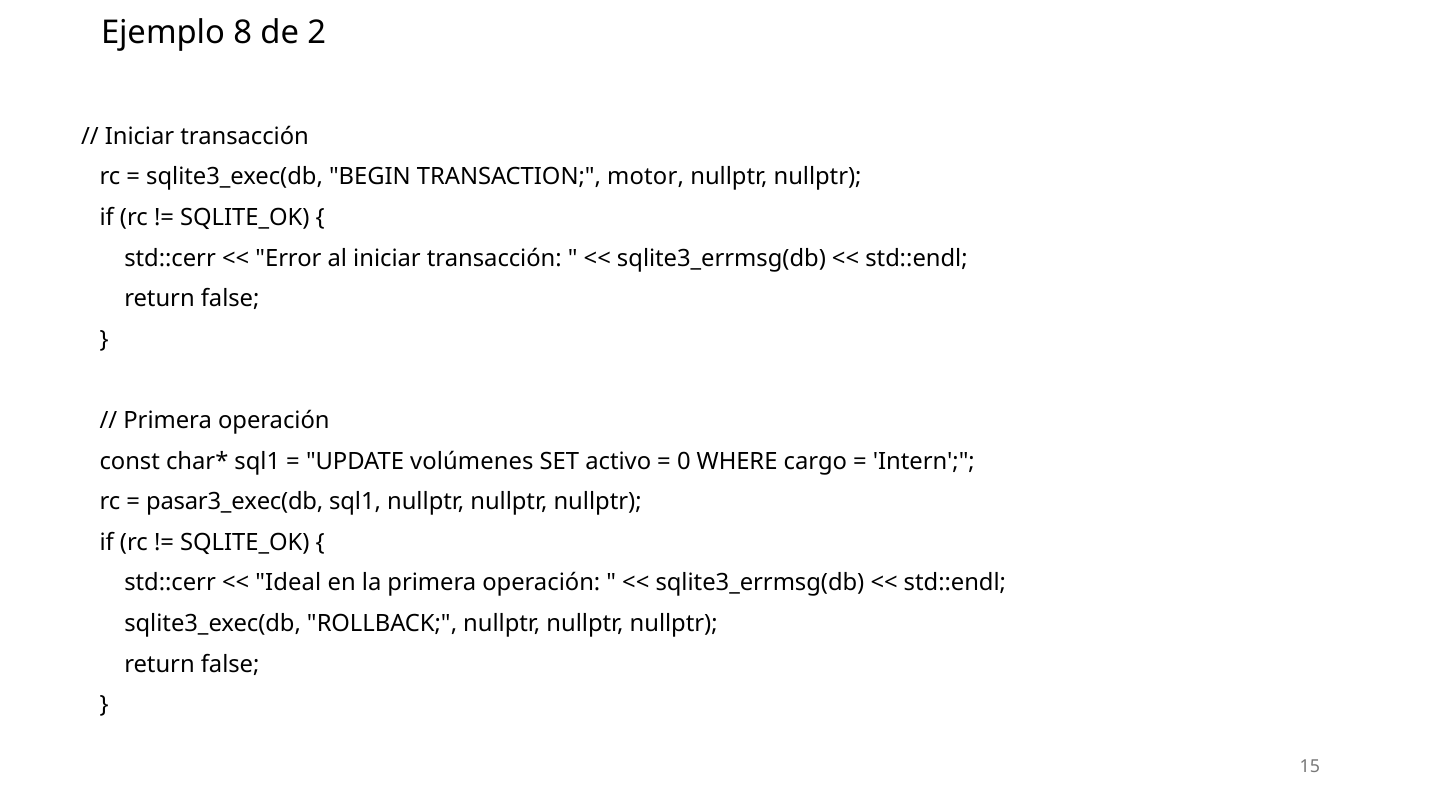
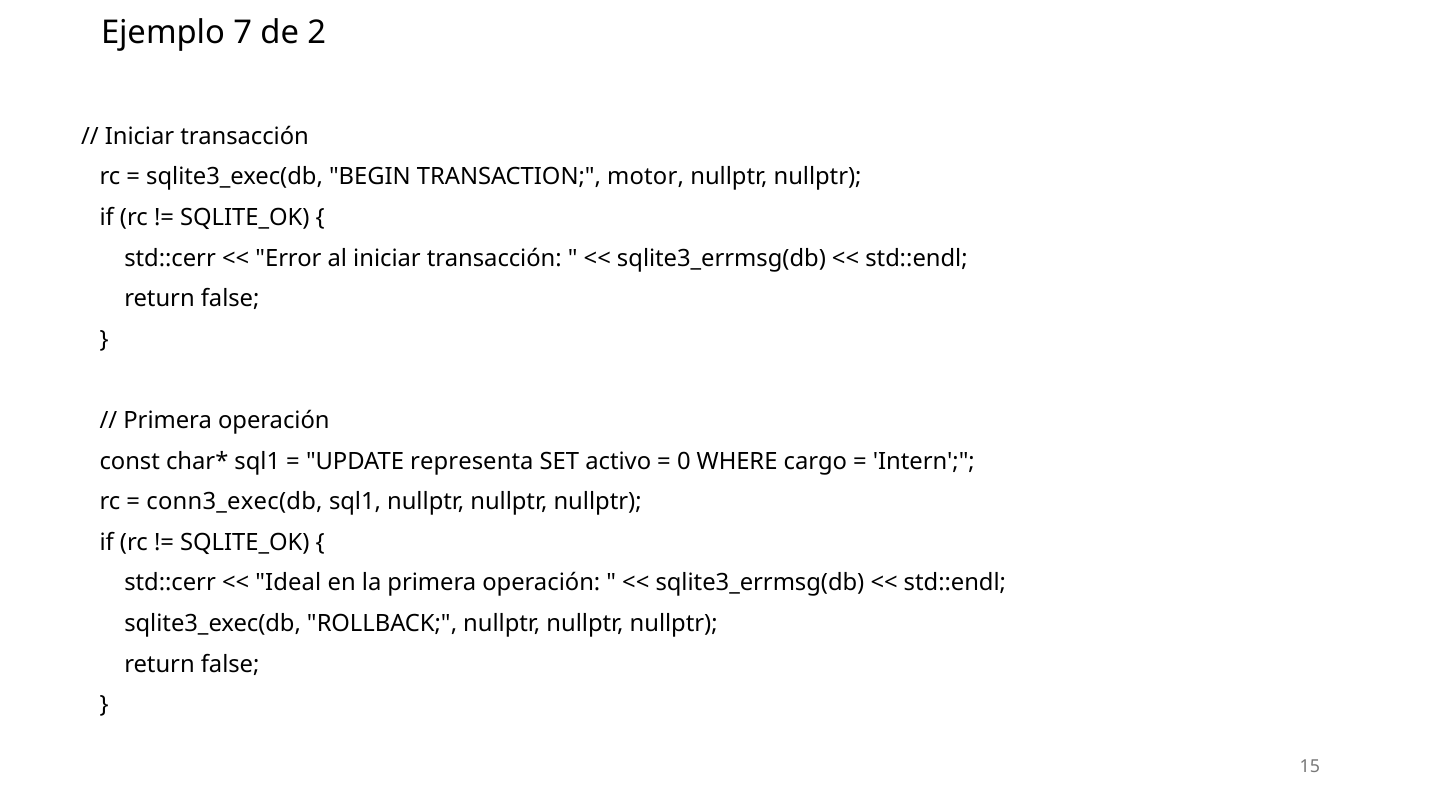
8: 8 -> 7
volúmenes: volúmenes -> representa
pasar3_exec(db: pasar3_exec(db -> conn3_exec(db
